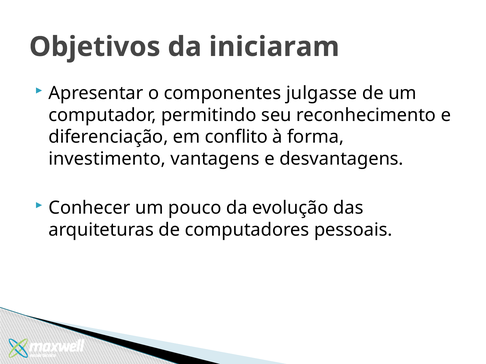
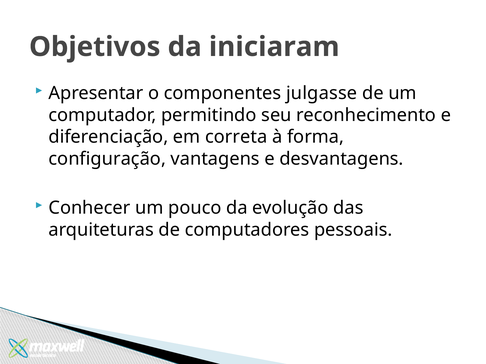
conflito: conflito -> correta
investimento: investimento -> configuração
